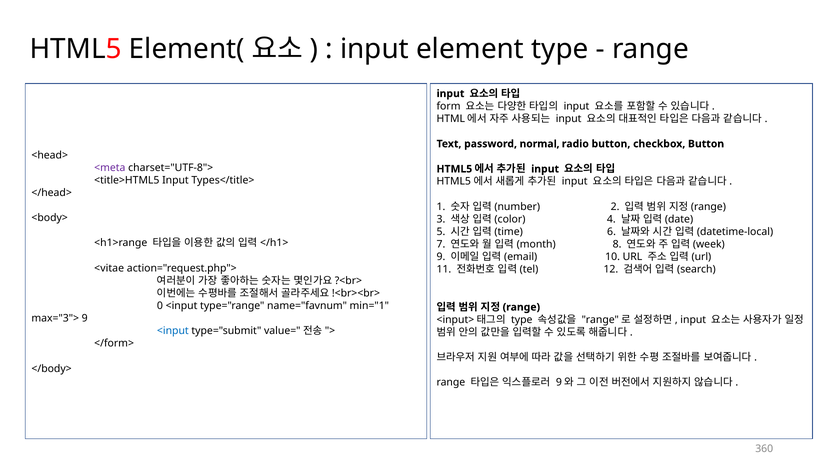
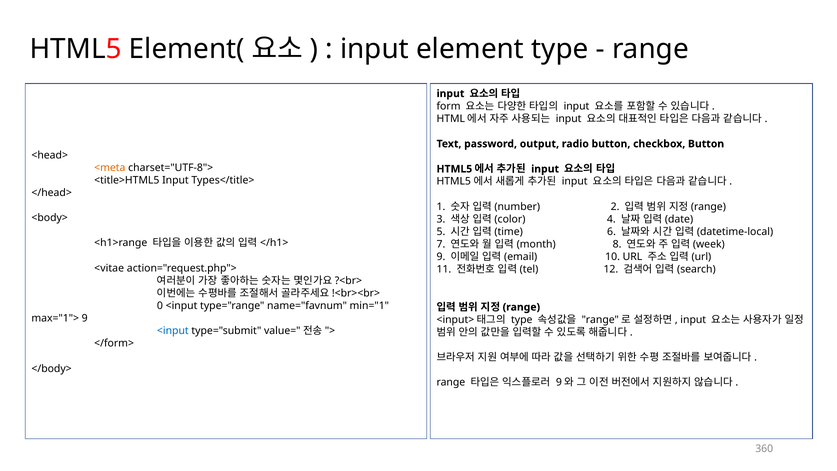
normal: normal -> output
<meta colour: purple -> orange
max="3">: max="3"> -> max="1">
